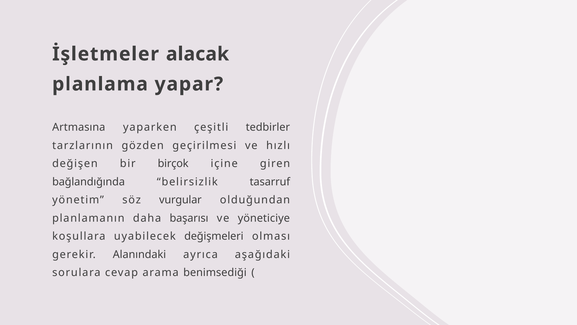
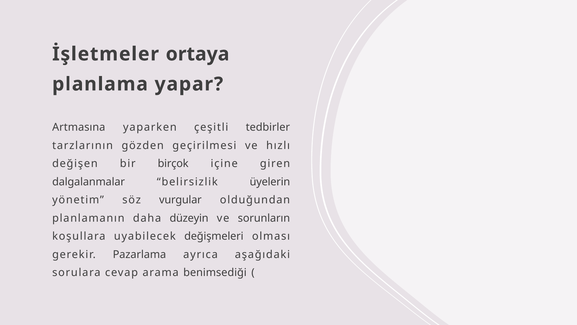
alacak: alacak -> ortaya
bağlandığında: bağlandığında -> dalgalanmalar
tasarruf: tasarruf -> üyelerin
başarısı: başarısı -> düzeyin
yöneticiye: yöneticiye -> sorunların
Alanındaki: Alanındaki -> Pazarlama
